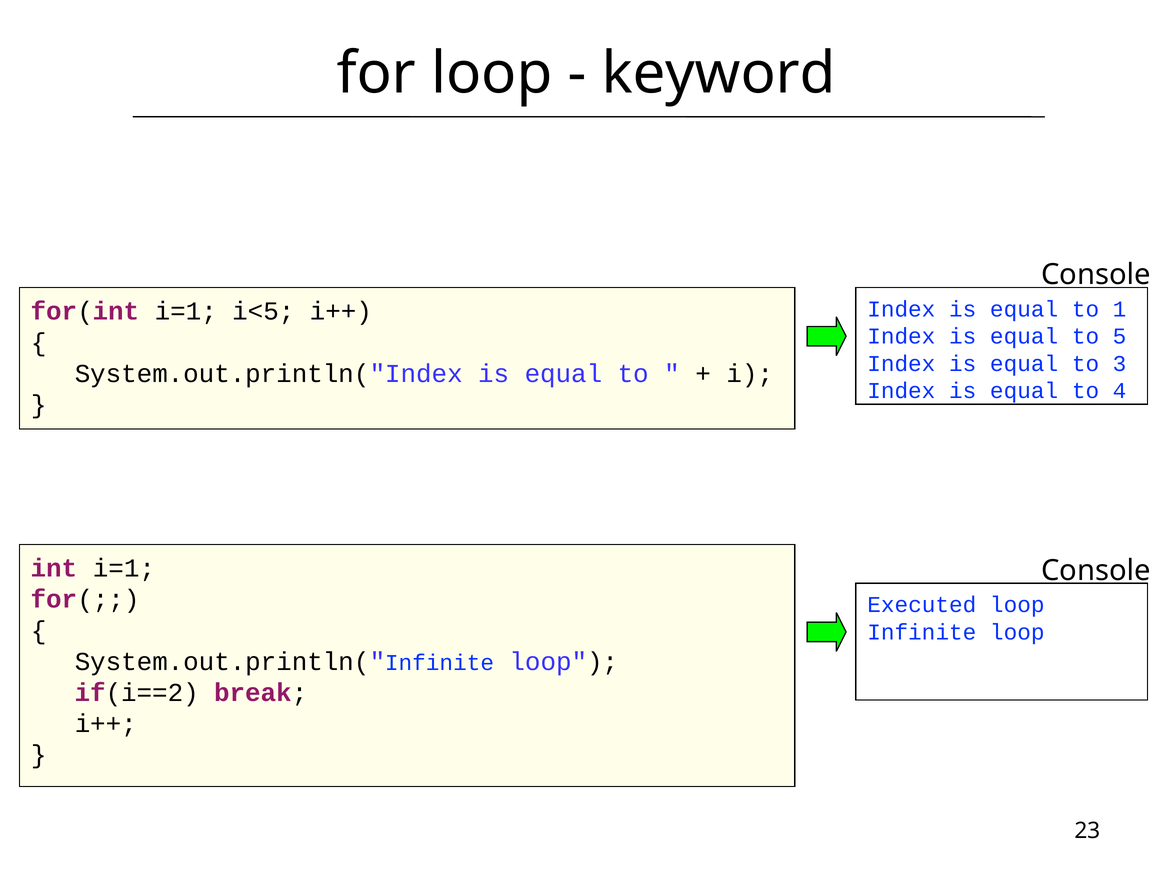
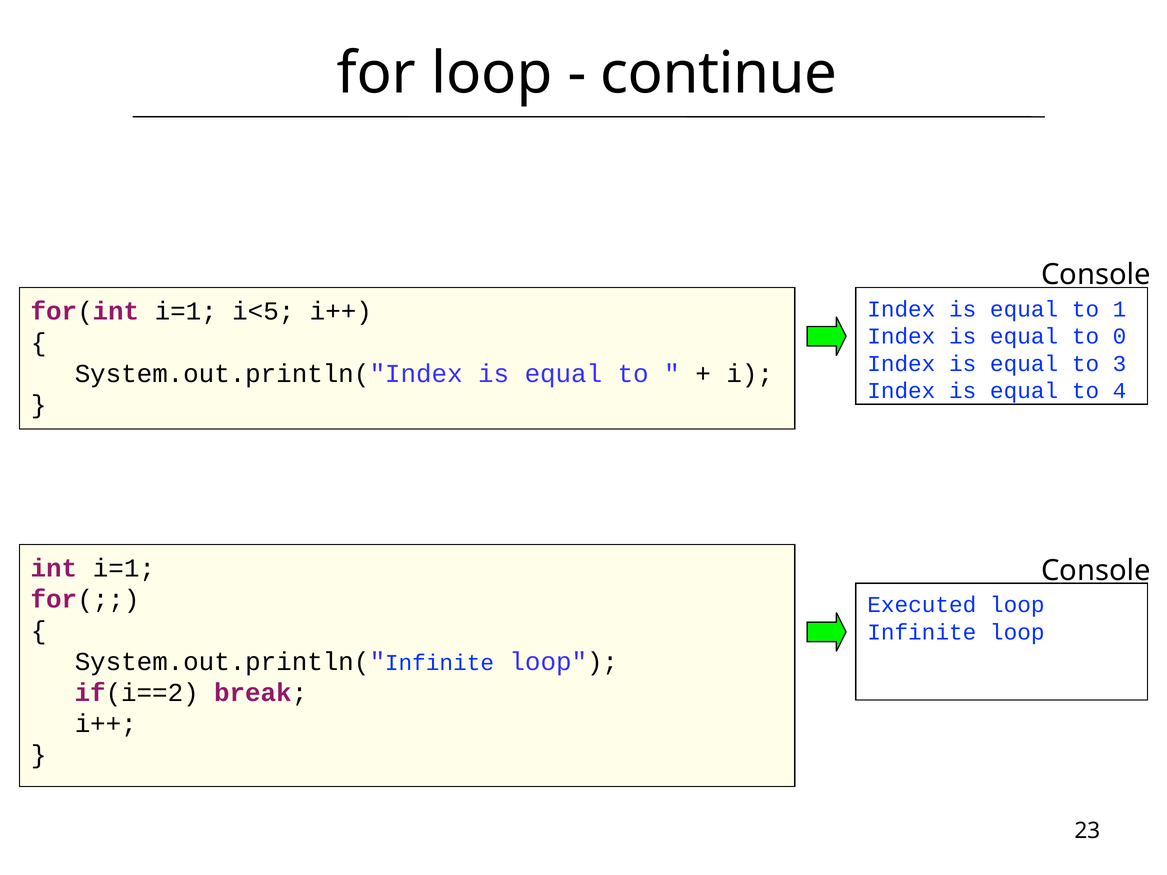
keyword: keyword -> continue
5: 5 -> 0
